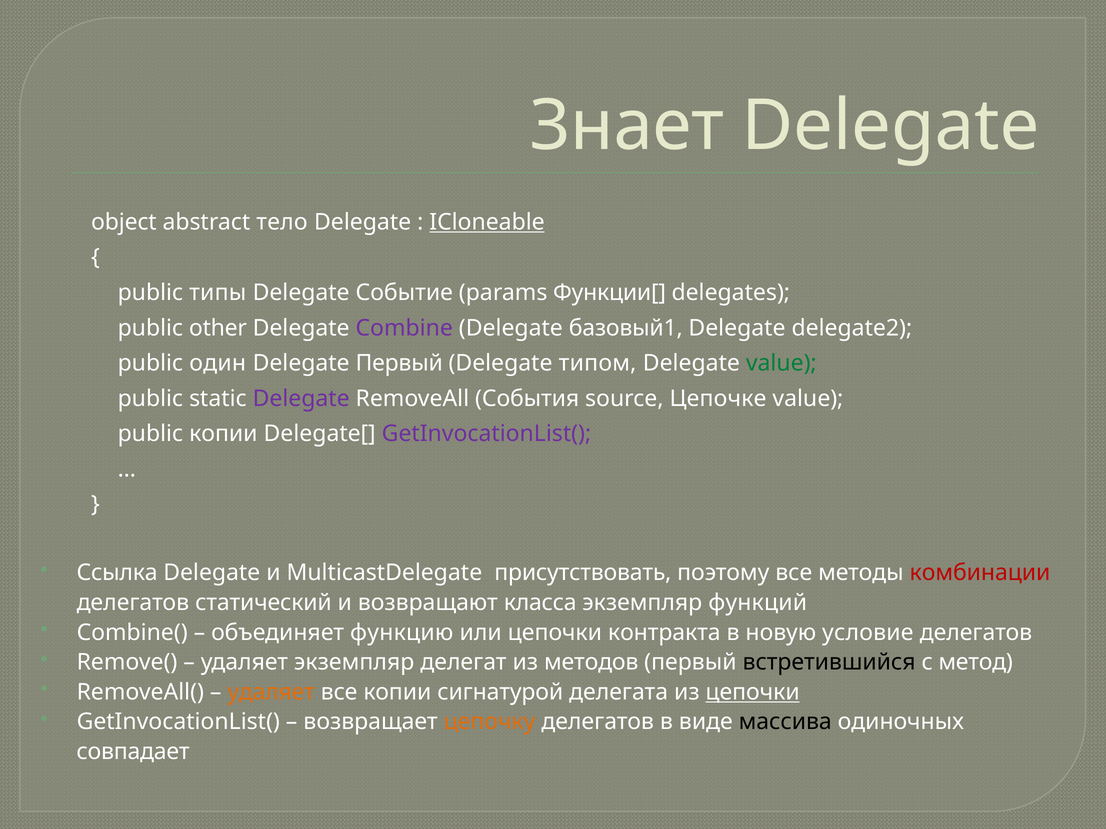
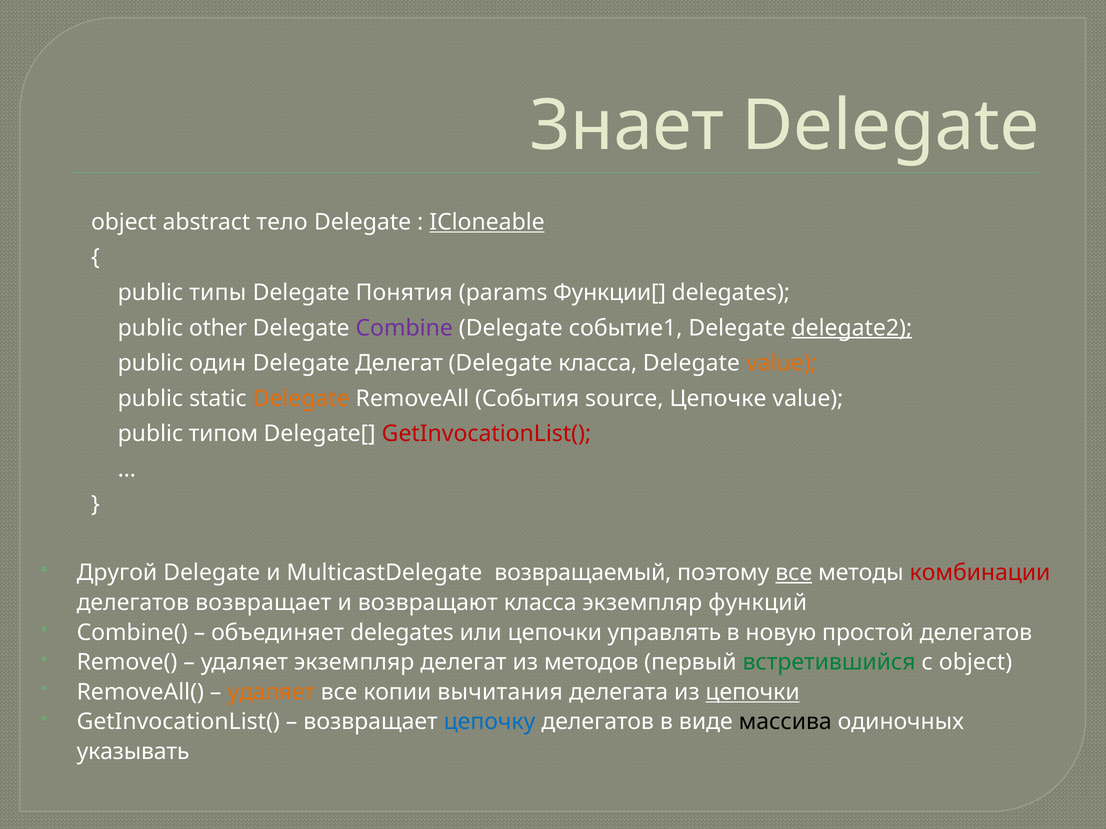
Событие: Событие -> Понятия
базовый1: базовый1 -> событие1
delegate2 underline: none -> present
Delegate Первый: Первый -> Делегат
Delegate типом: типом -> класса
value at (781, 363) colour: green -> orange
Delegate at (301, 399) colour: purple -> orange
public копии: копии -> типом
GetInvocationList( at (486, 434) colour: purple -> red
Ссылка: Ссылка -> Другой
присутствовать: присутствовать -> возвращаемый
все at (794, 573) underline: none -> present
делегатов статический: статический -> возвращает
объединяет функцию: функцию -> delegates
контракта: контракта -> управлять
условие: условие -> простой
встретившийся colour: black -> green
с метод: метод -> object
сигнатурой: сигнатурой -> вычитания
цепочку colour: orange -> blue
совпадает: совпадает -> указывать
